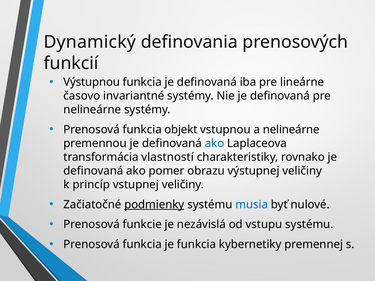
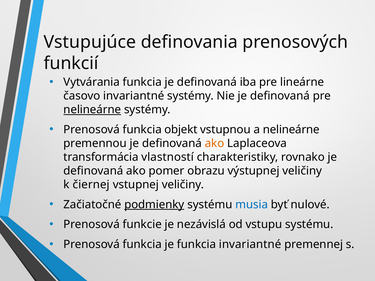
Dynamický: Dynamický -> Vstupujúce
Výstupnou: Výstupnou -> Vytvárania
nelineárne at (92, 110) underline: none -> present
ako at (215, 143) colour: blue -> orange
princíp: princíp -> čiernej
funkcia kybernetiky: kybernetiky -> invariantné
